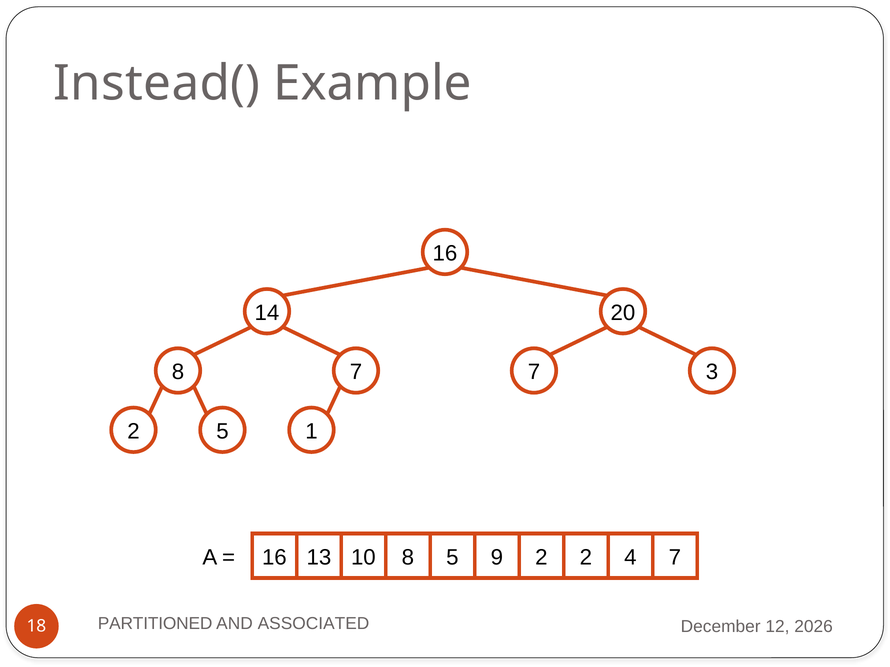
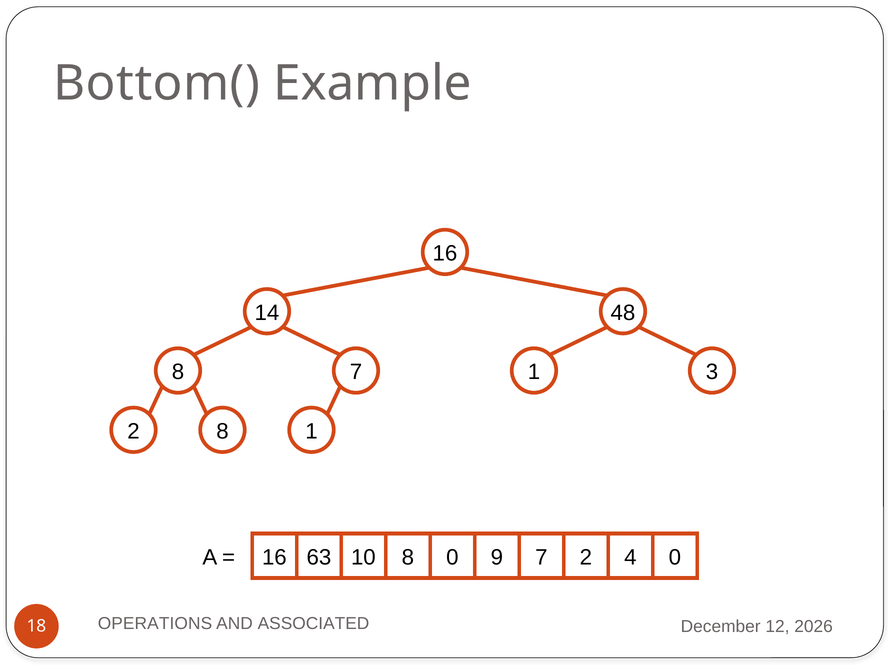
Instead(: Instead( -> Bottom(
20: 20 -> 48
7 7: 7 -> 1
2 5: 5 -> 8
13: 13 -> 63
8 5: 5 -> 0
9 2: 2 -> 7
4 7: 7 -> 0
PARTITIONED: PARTITIONED -> OPERATIONS
